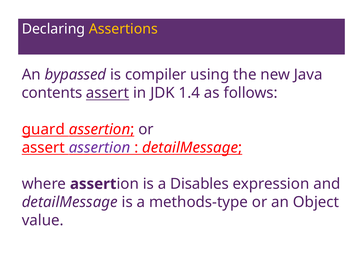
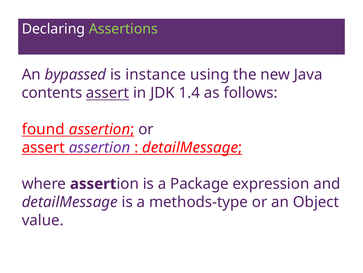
Assertions colour: yellow -> light green
compiler: compiler -> instance
guard: guard -> found
Disables: Disables -> Package
